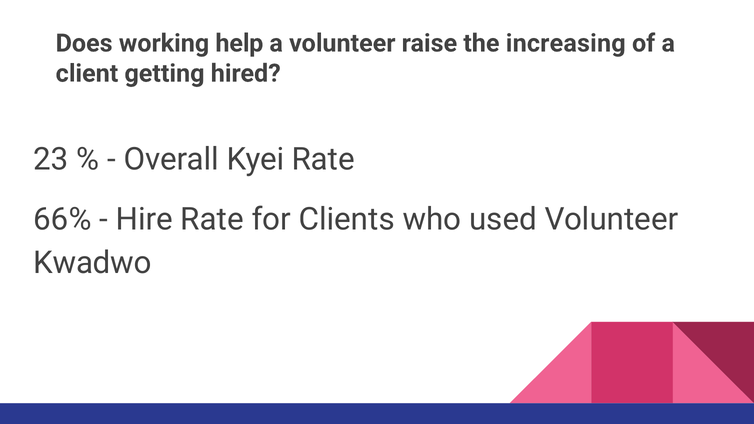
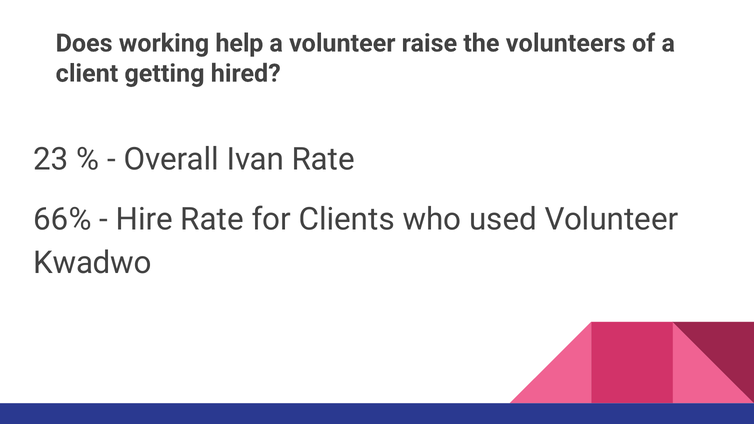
increasing: increasing -> volunteers
Kyei: Kyei -> Ivan
